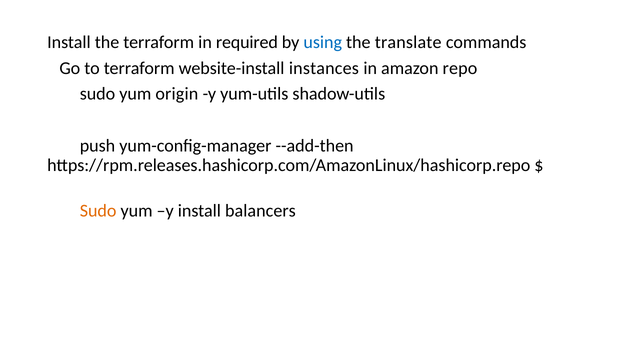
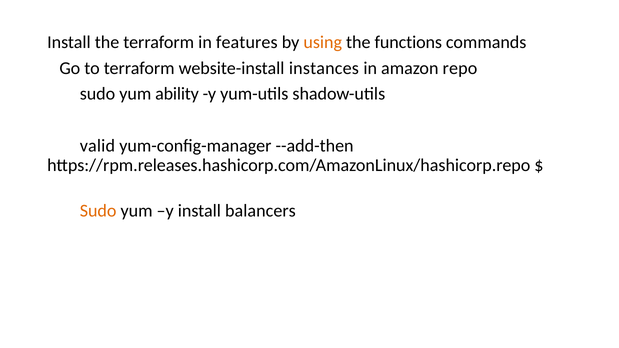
required: required -> features
using colour: blue -> orange
translate: translate -> functions
origin: origin -> ability
push: push -> valid
